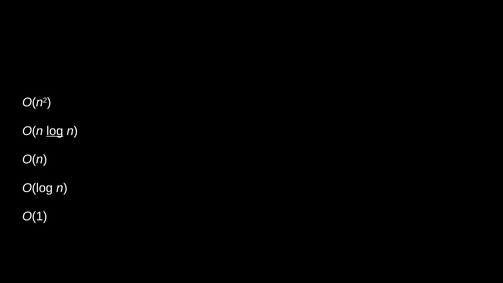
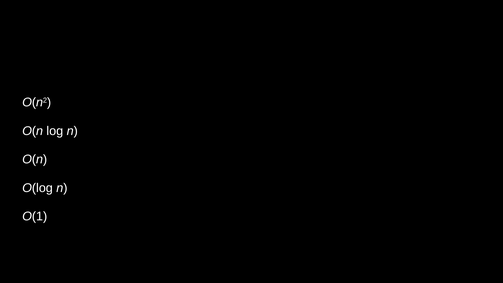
log underline: present -> none
